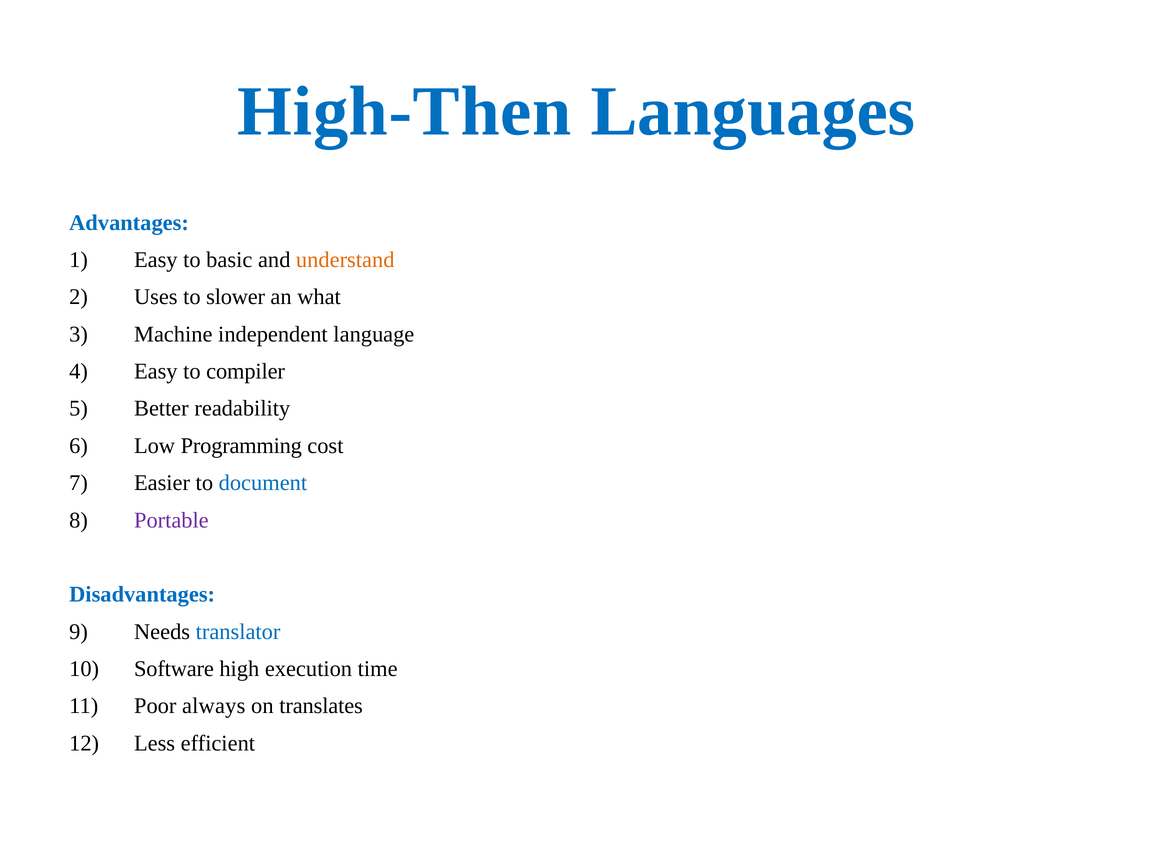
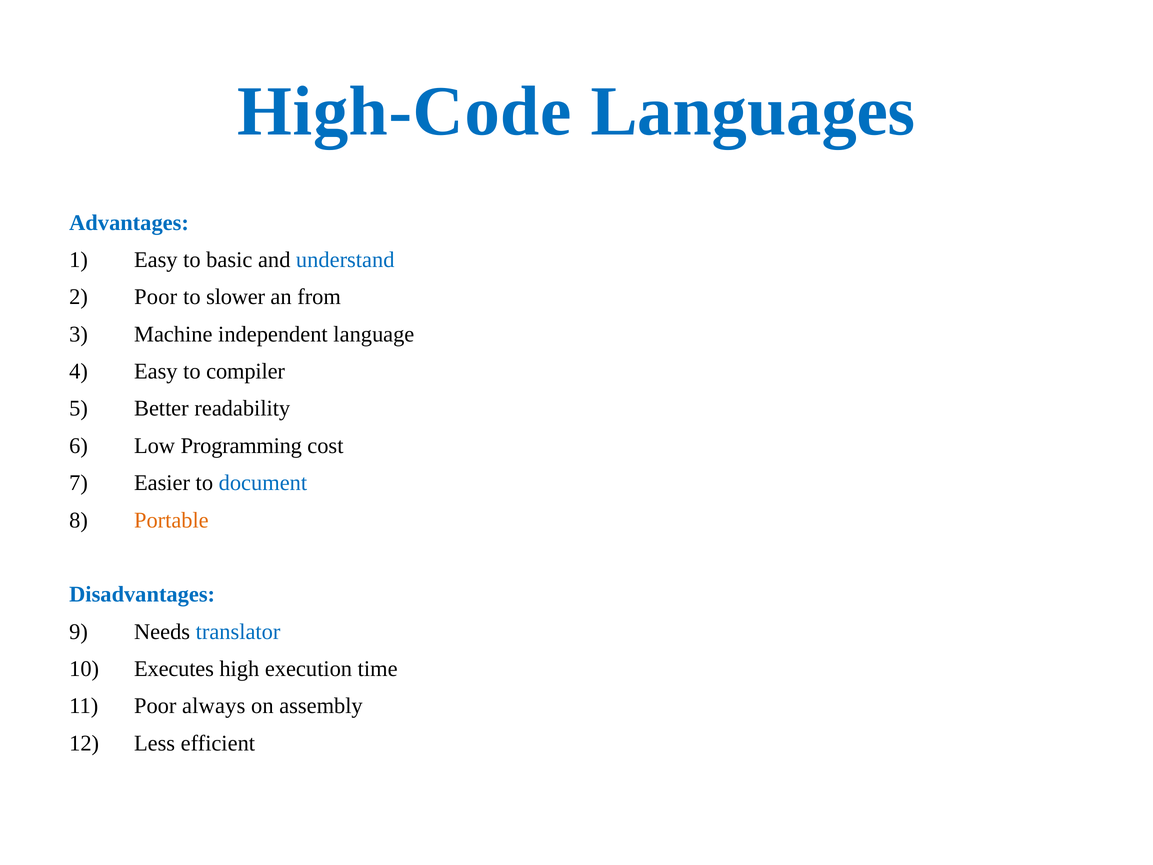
High-Then: High-Then -> High-Code
understand colour: orange -> blue
Uses at (156, 297): Uses -> Poor
what: what -> from
Portable colour: purple -> orange
Software: Software -> Executes
translates: translates -> assembly
